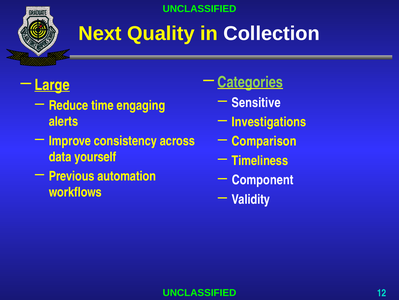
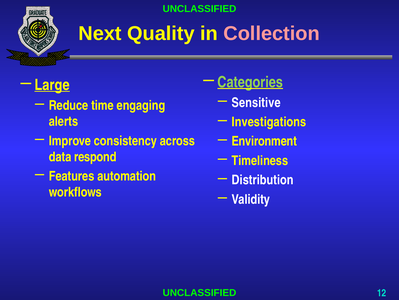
Collection colour: white -> pink
Comparison: Comparison -> Environment
yourself: yourself -> respond
Previous: Previous -> Features
Component: Component -> Distribution
